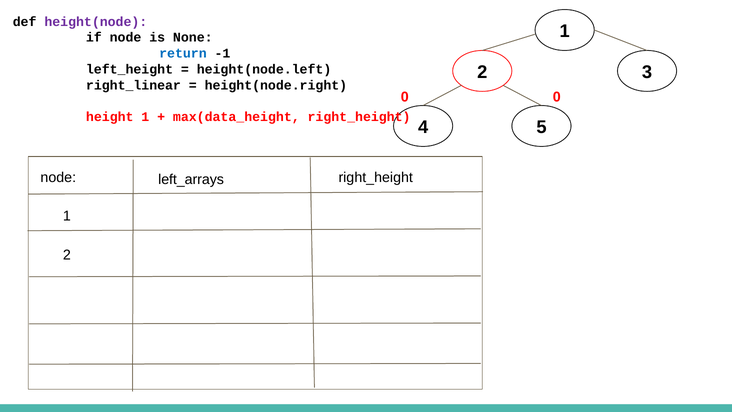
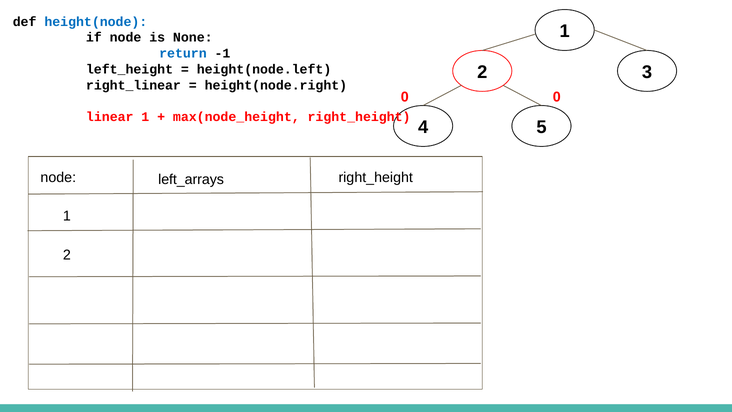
height(node colour: purple -> blue
height: height -> linear
max(data_height: max(data_height -> max(node_height
